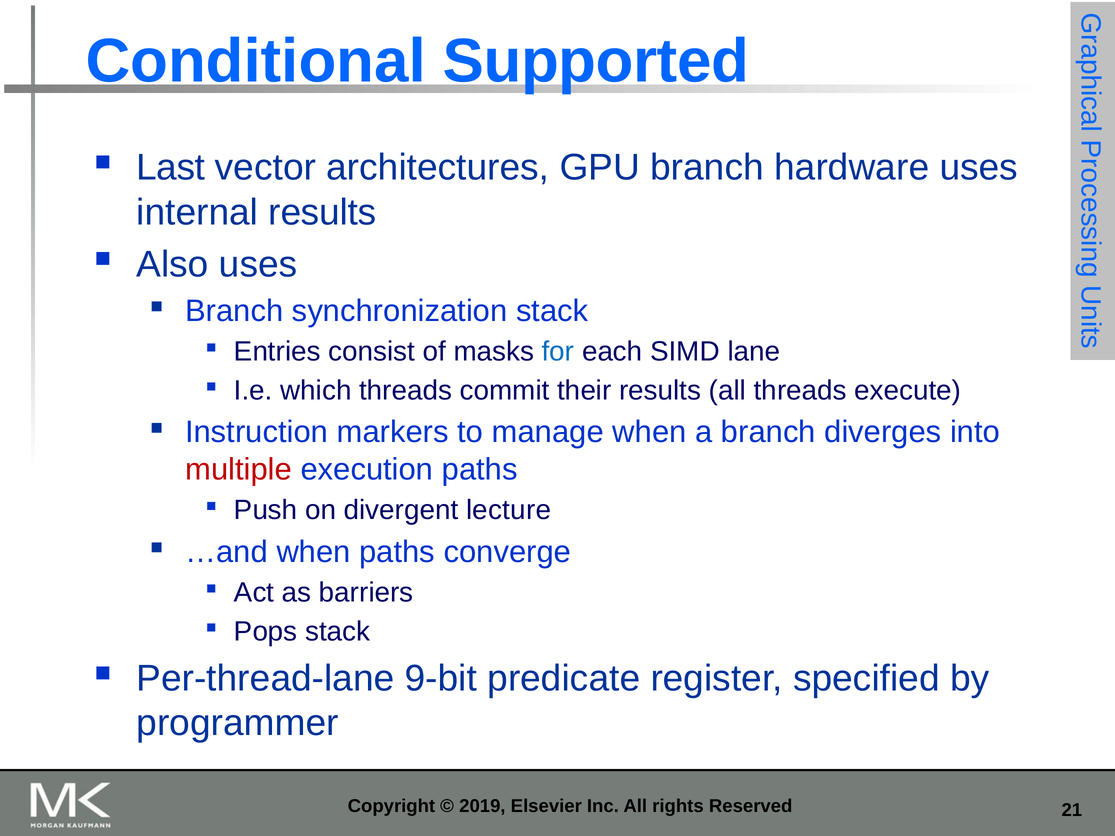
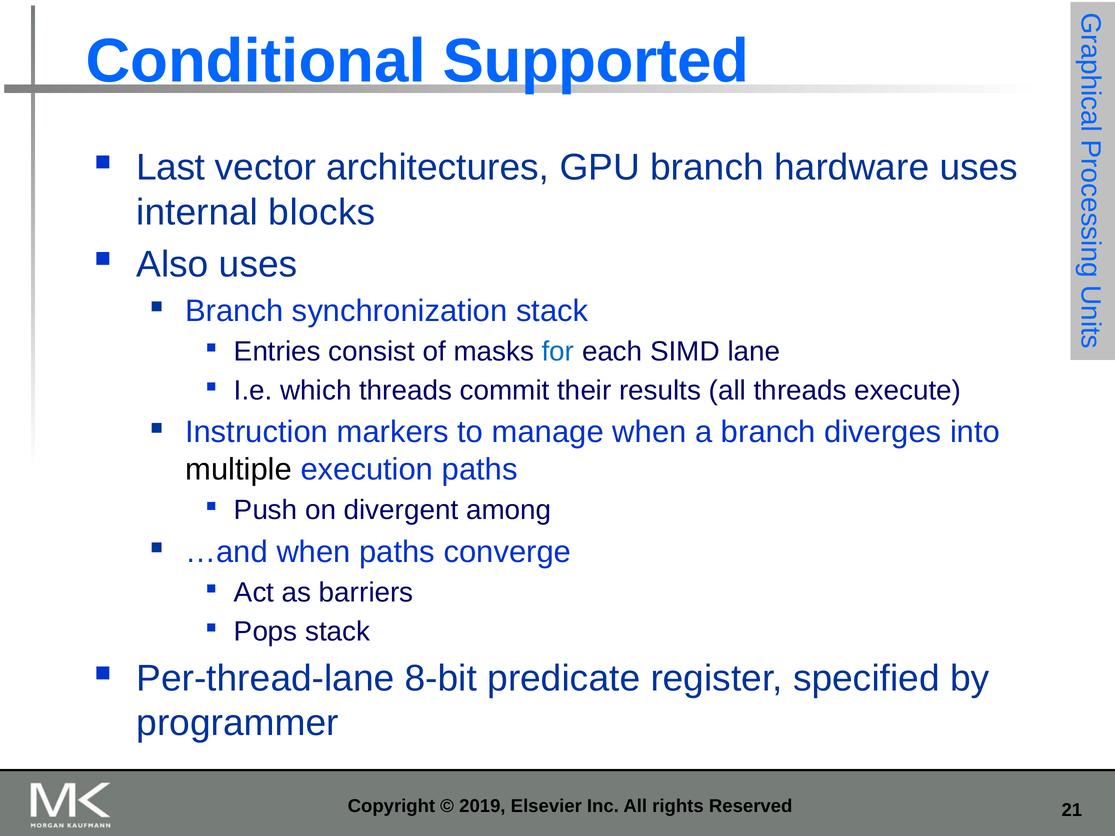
internal results: results -> blocks
multiple colour: red -> black
lecture: lecture -> among
9-bit: 9-bit -> 8-bit
